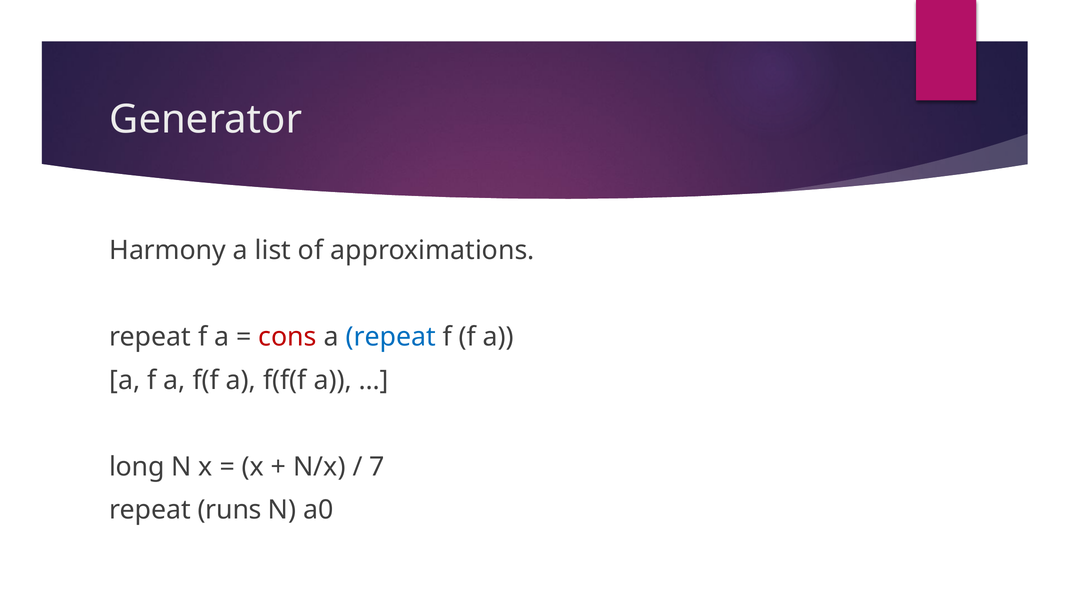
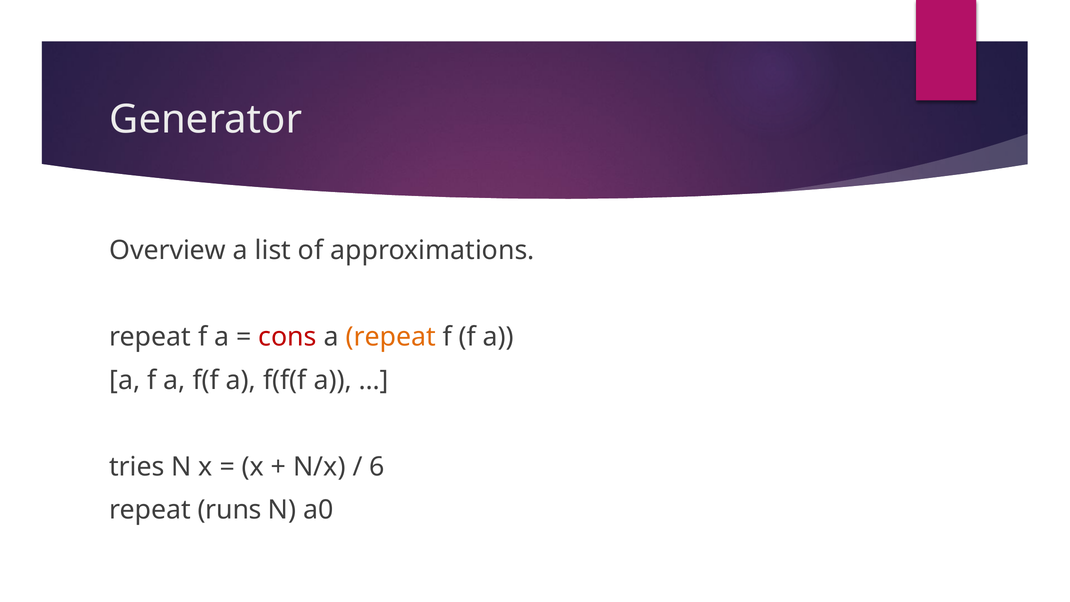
Harmony: Harmony -> Overview
repeat at (391, 337) colour: blue -> orange
long: long -> tries
7: 7 -> 6
